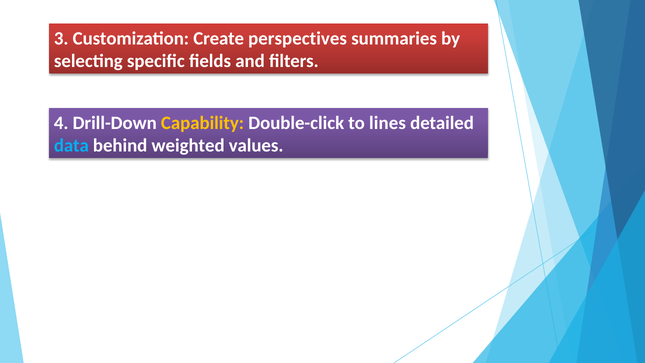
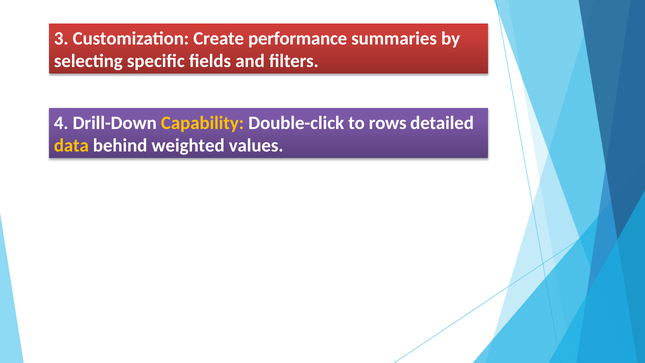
perspectives: perspectives -> performance
lines: lines -> rows
data colour: light blue -> yellow
